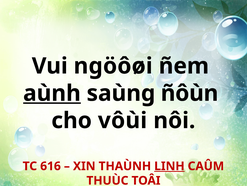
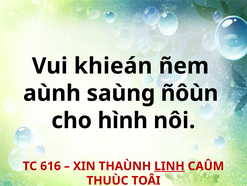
ngöôøi: ngöôøi -> khieán
aùnh underline: present -> none
vôùi: vôùi -> hình
